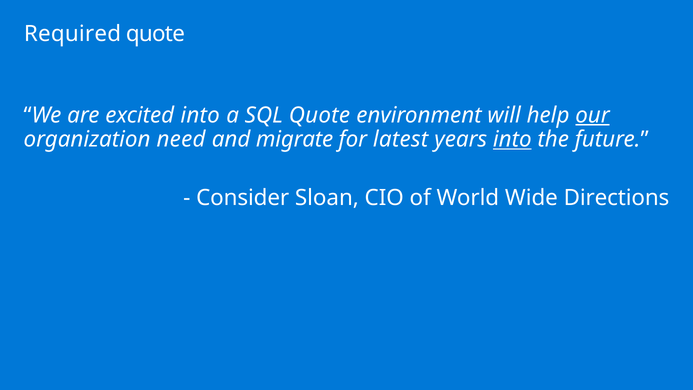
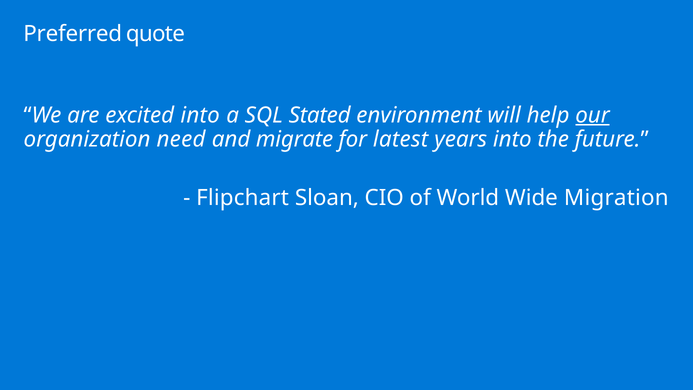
Required: Required -> Preferred
SQL Quote: Quote -> Stated
into at (512, 139) underline: present -> none
Consider: Consider -> Flipchart
Directions: Directions -> Migration
